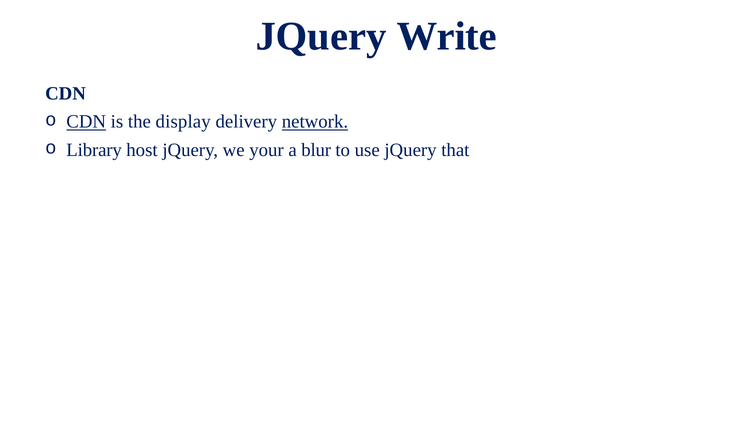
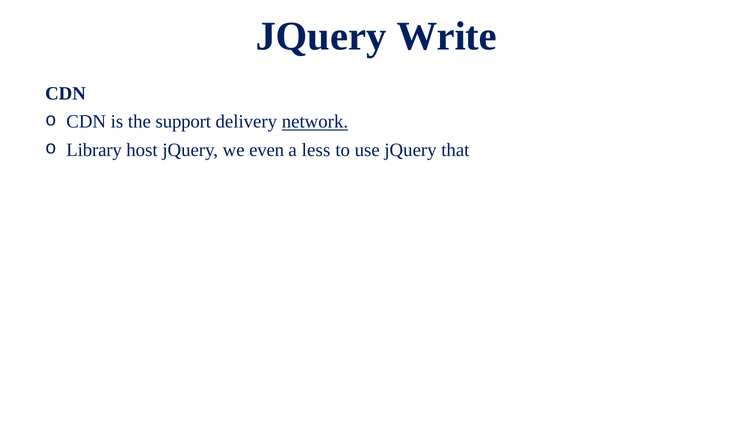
CDN at (86, 122) underline: present -> none
display: display -> support
your: your -> even
blur: blur -> less
